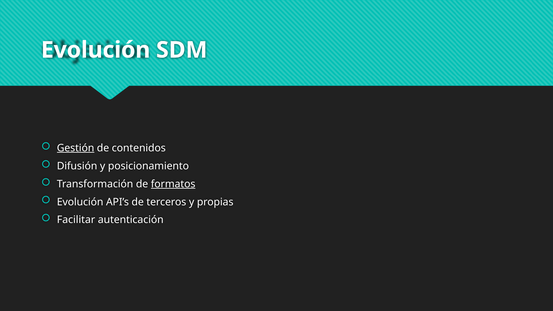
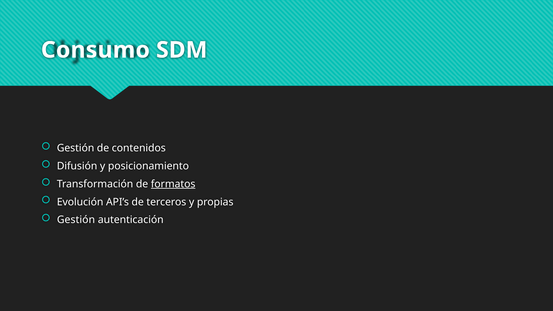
Evolución at (96, 50): Evolución -> Consumo
Gestión at (76, 148) underline: present -> none
Facilitar at (76, 220): Facilitar -> Gestión
